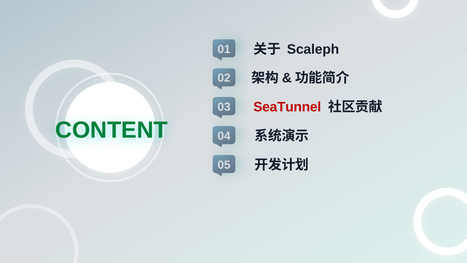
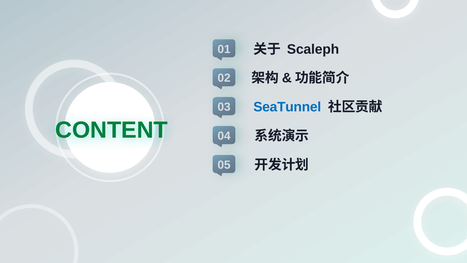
SeaTunnel colour: red -> blue
